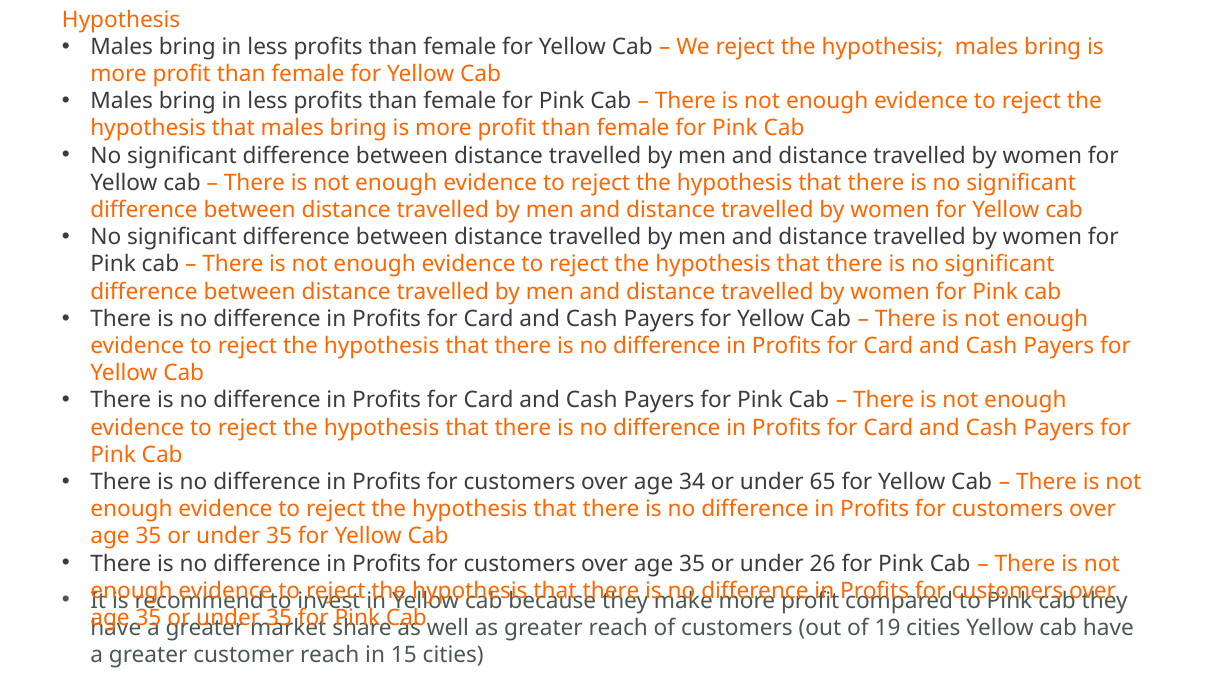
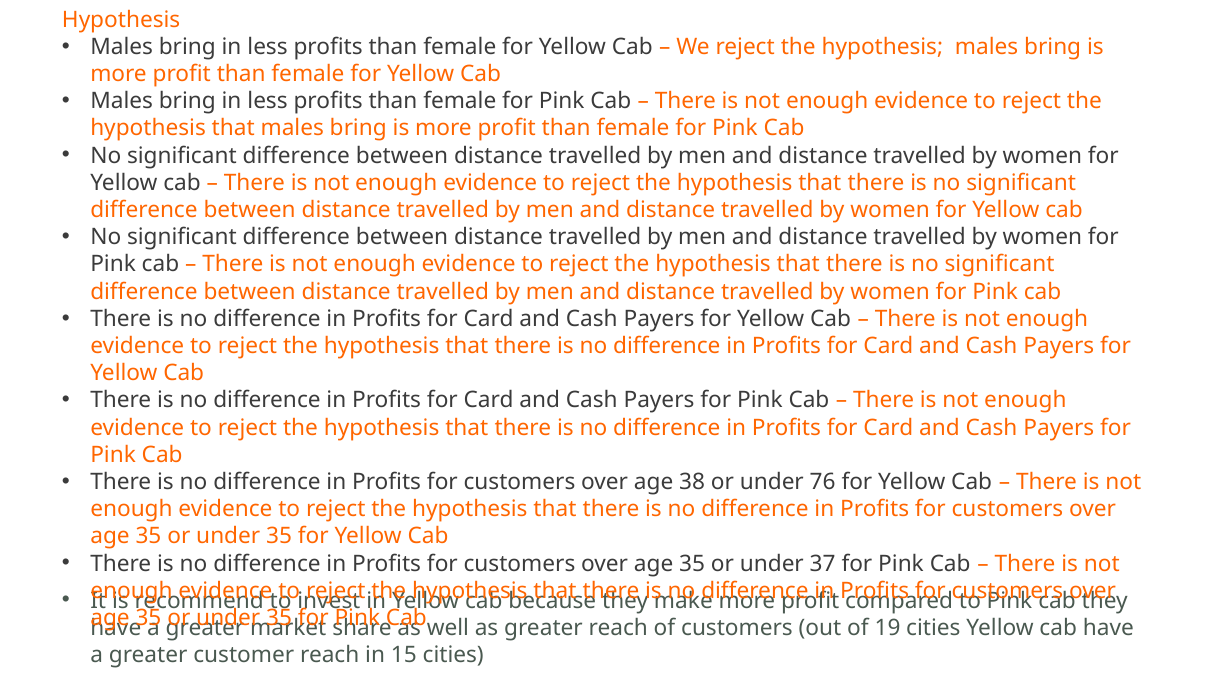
34: 34 -> 38
65: 65 -> 76
26: 26 -> 37
